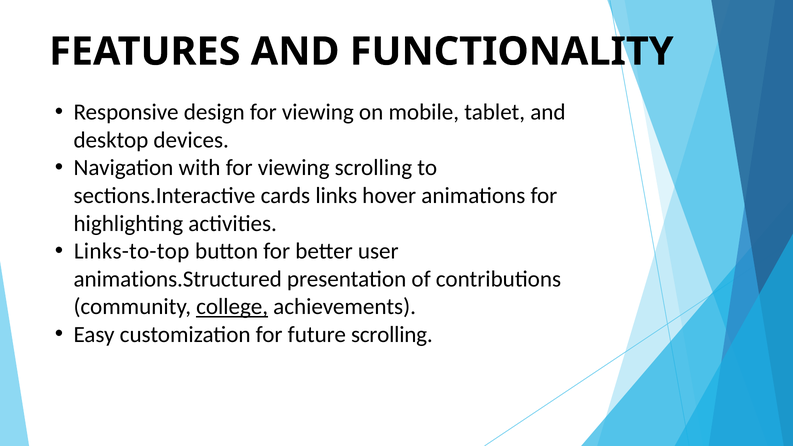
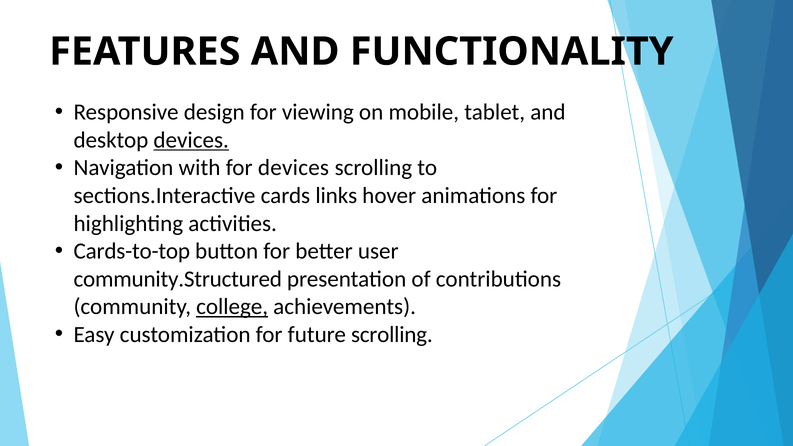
devices at (191, 140) underline: none -> present
viewing at (294, 168): viewing -> devices
Links-to-top: Links-to-top -> Cards-to-top
animations.Structured: animations.Structured -> community.Structured
